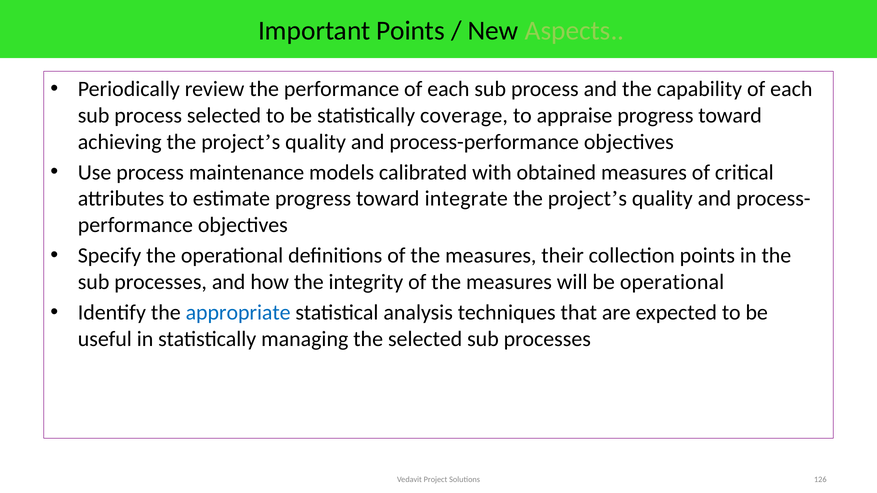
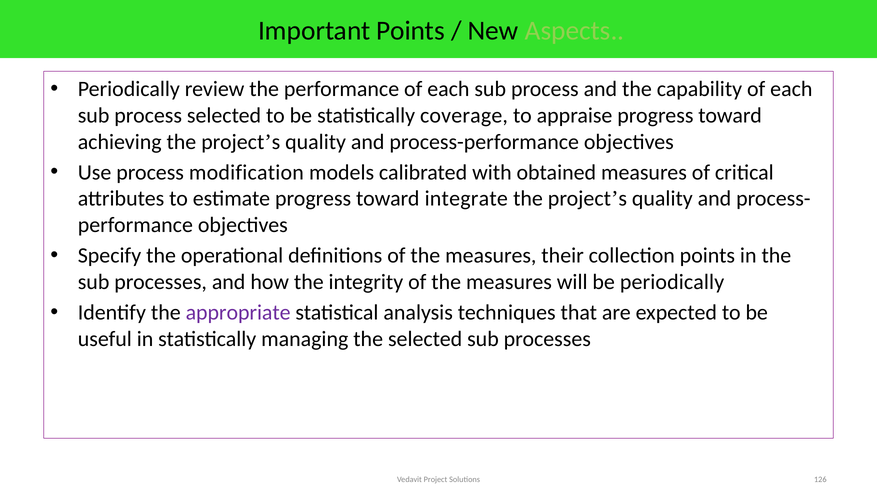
maintenance: maintenance -> modification
be operational: operational -> periodically
appropriate colour: blue -> purple
